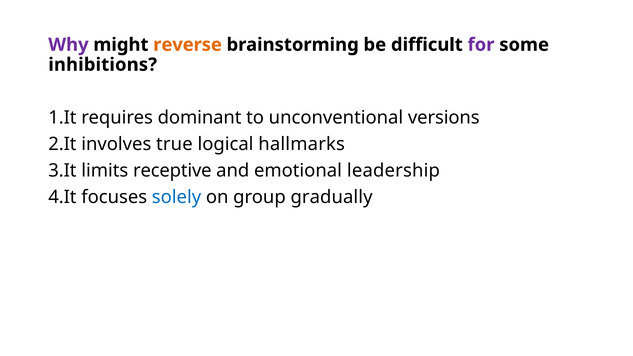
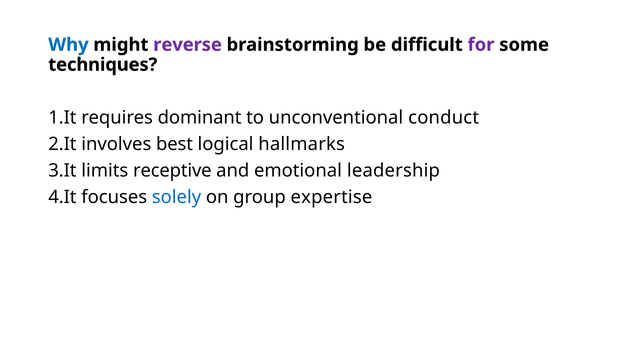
Why colour: purple -> blue
reverse colour: orange -> purple
inhibitions: inhibitions -> techniques
versions: versions -> conduct
true: true -> best
gradually: gradually -> expertise
